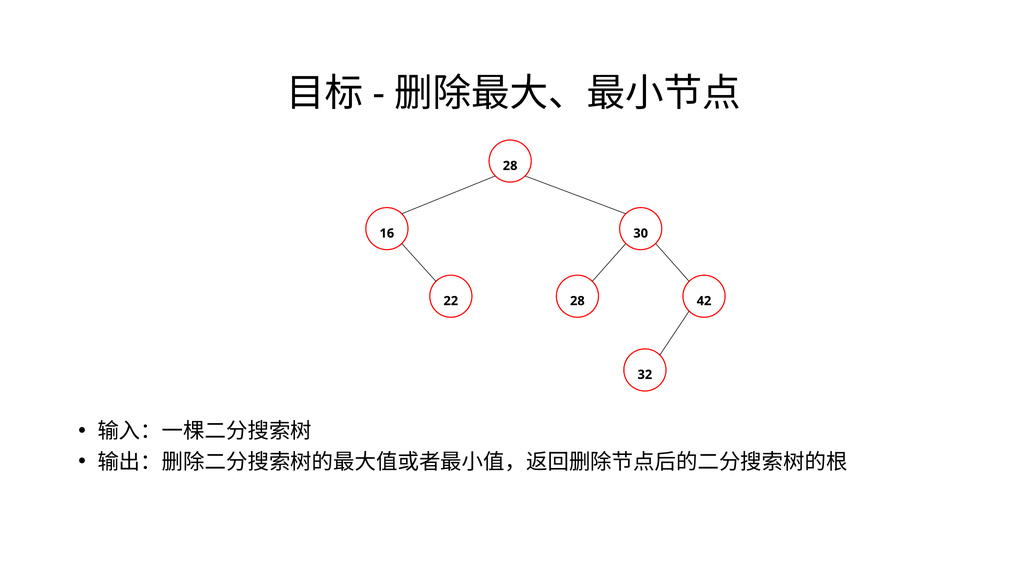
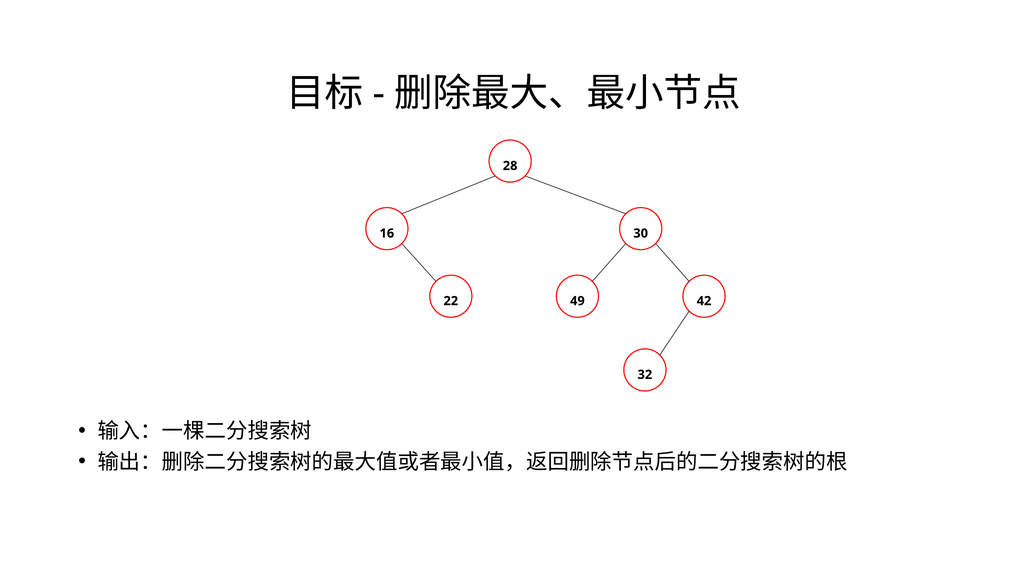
22 28: 28 -> 49
